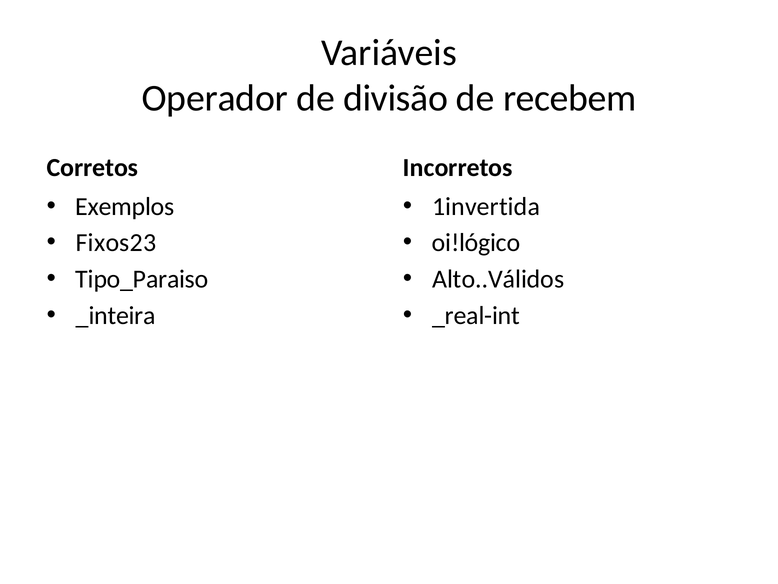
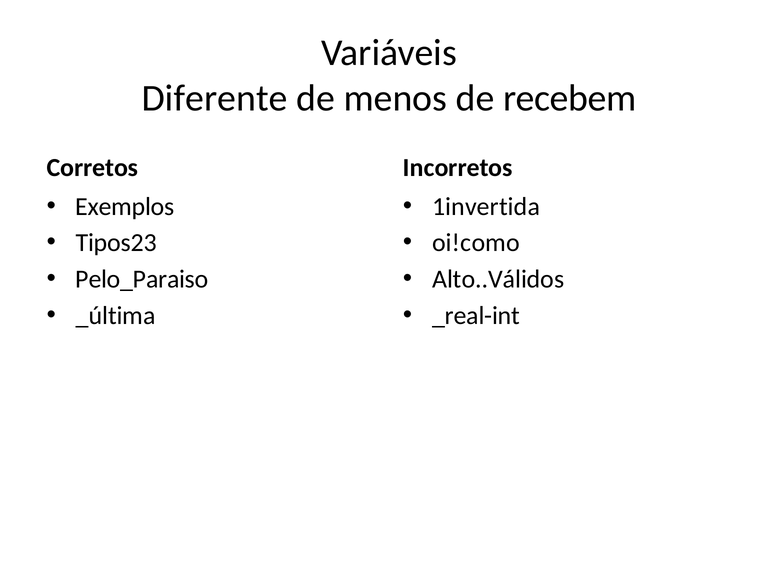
Operador: Operador -> Diferente
divisão: divisão -> menos
Fixos23: Fixos23 -> Tipos23
oi!lógico: oi!lógico -> oi!como
Tipo_Paraiso: Tipo_Paraiso -> Pelo_Paraiso
_inteira: _inteira -> _última
